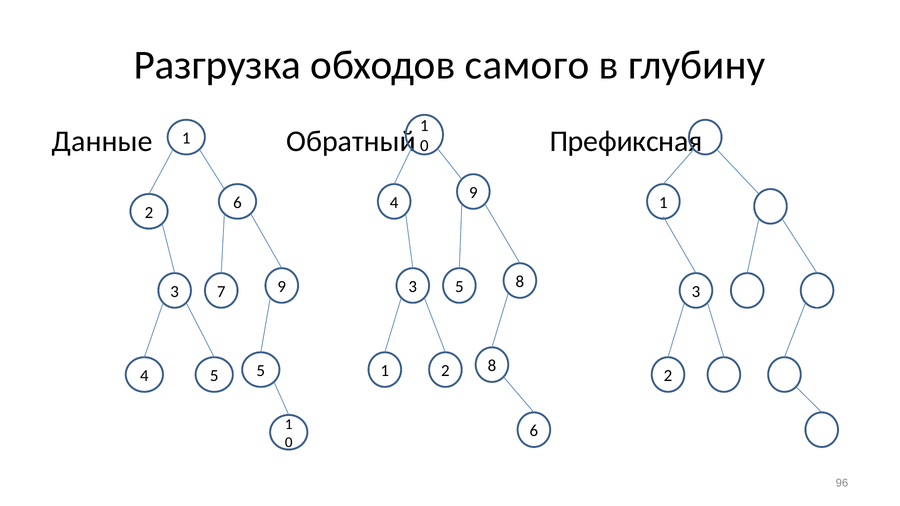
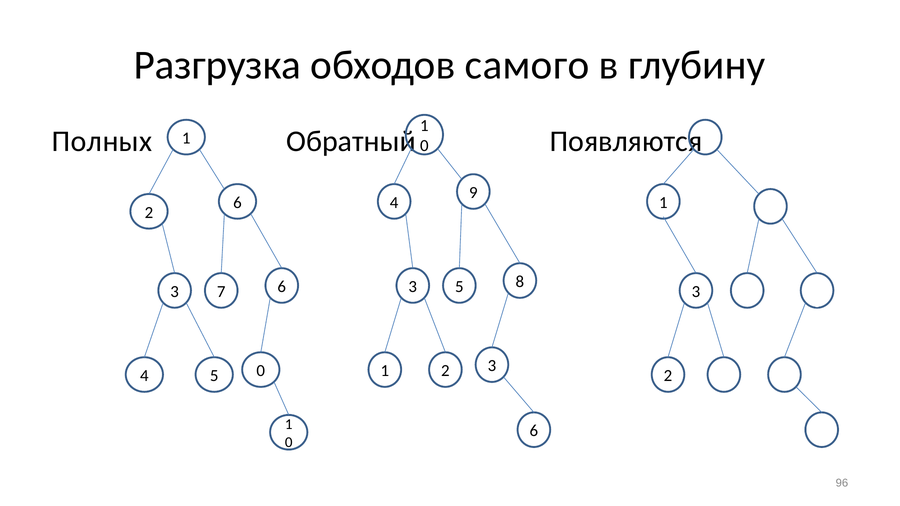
Данные: Данные -> Полных
Префиксная: Префиксная -> Появляются
7 9: 9 -> 6
8 at (492, 366): 8 -> 3
4 5: 5 -> 0
